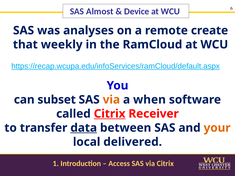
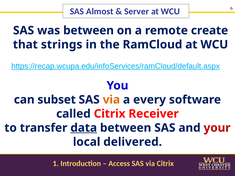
Device: Device -> Server
was analyses: analyses -> between
weekly: weekly -> strings
when: when -> every
Citrix at (110, 114) underline: present -> none
your colour: orange -> red
